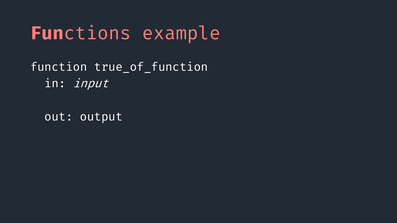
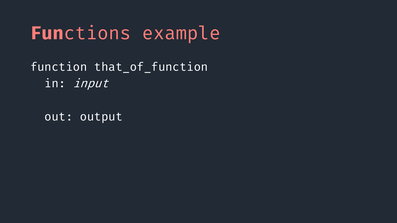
true_of_function: true_of_function -> that_of_function
